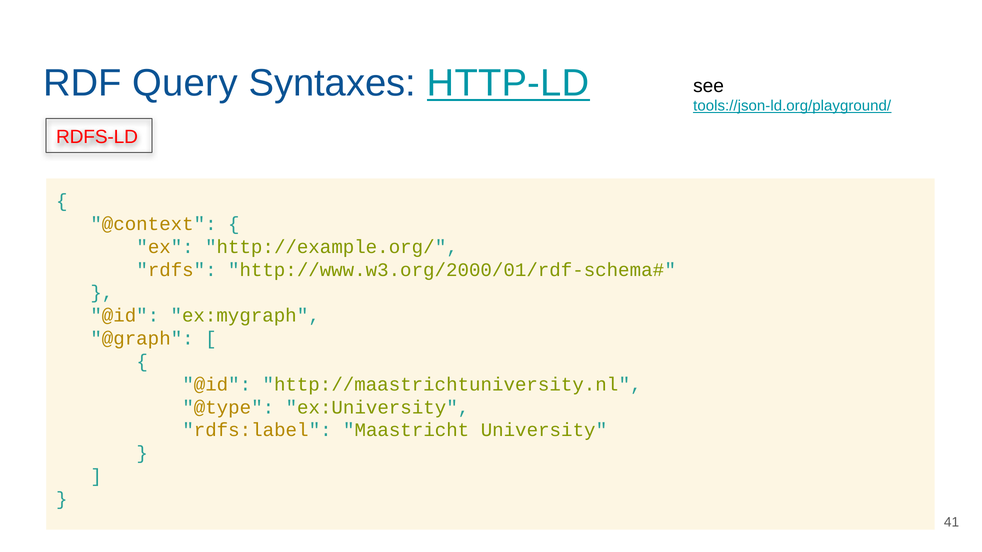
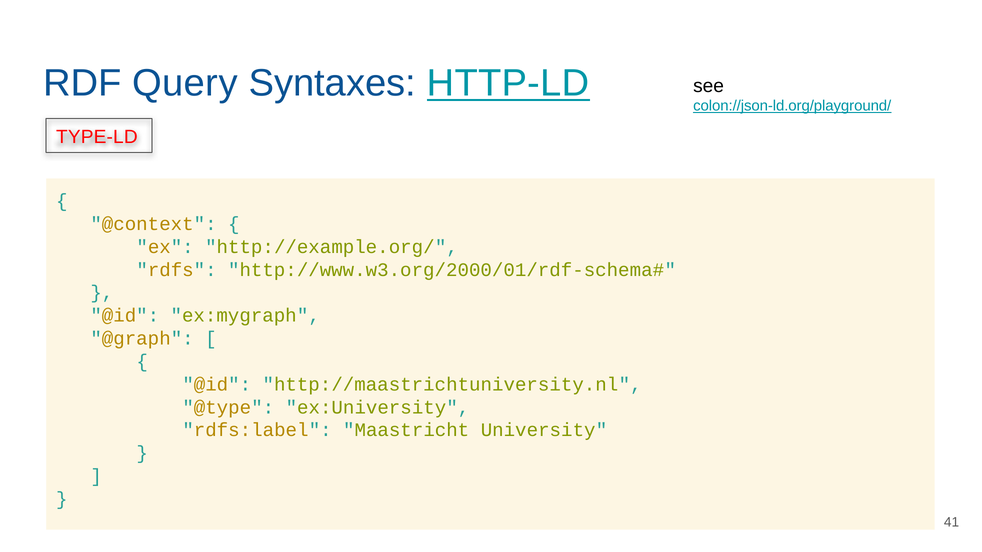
tools://json-ld.org/playground/: tools://json-ld.org/playground/ -> colon://json-ld.org/playground/
RDFS-LD: RDFS-LD -> TYPE-LD
